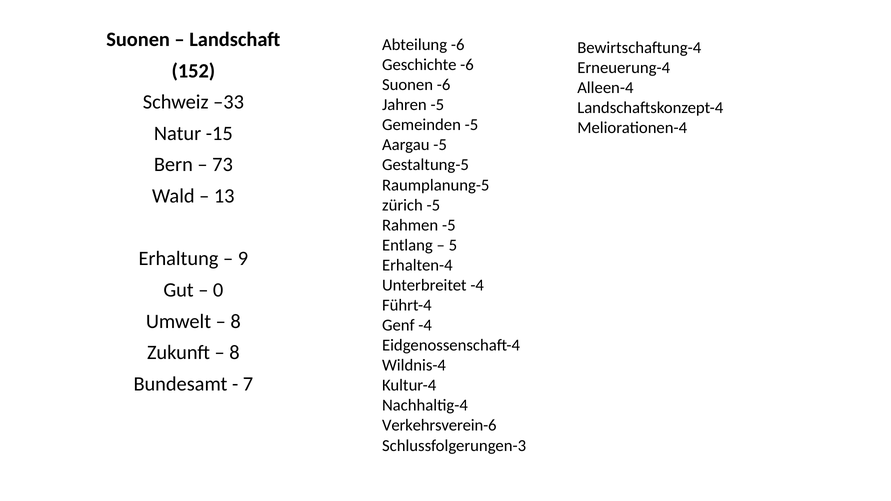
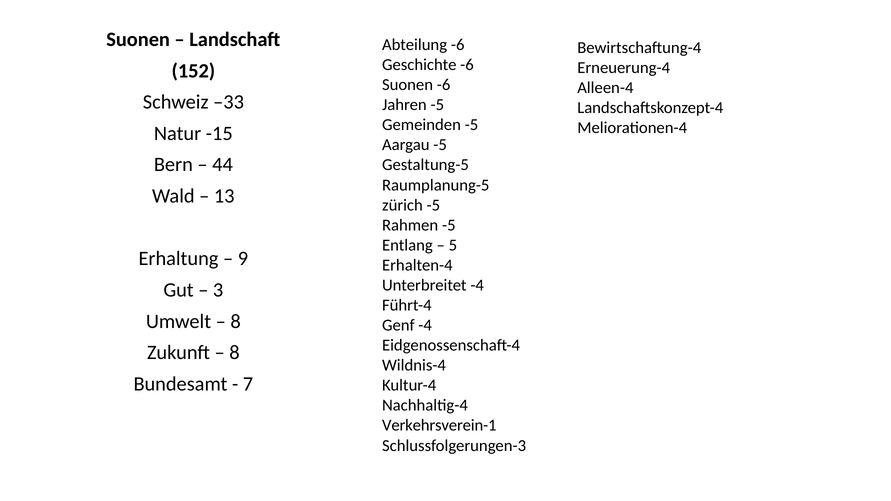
73: 73 -> 44
0: 0 -> 3
Verkehrsverein-6: Verkehrsverein-6 -> Verkehrsverein-1
